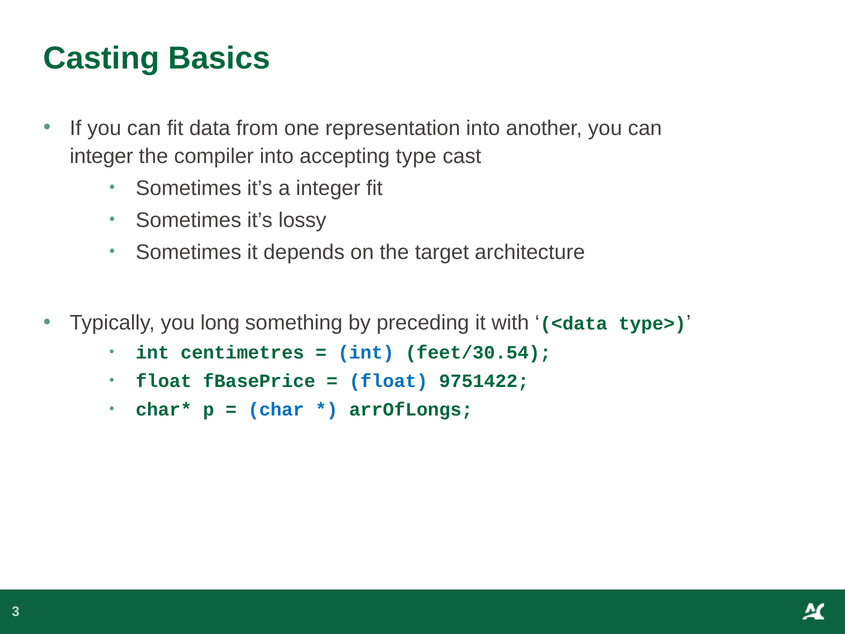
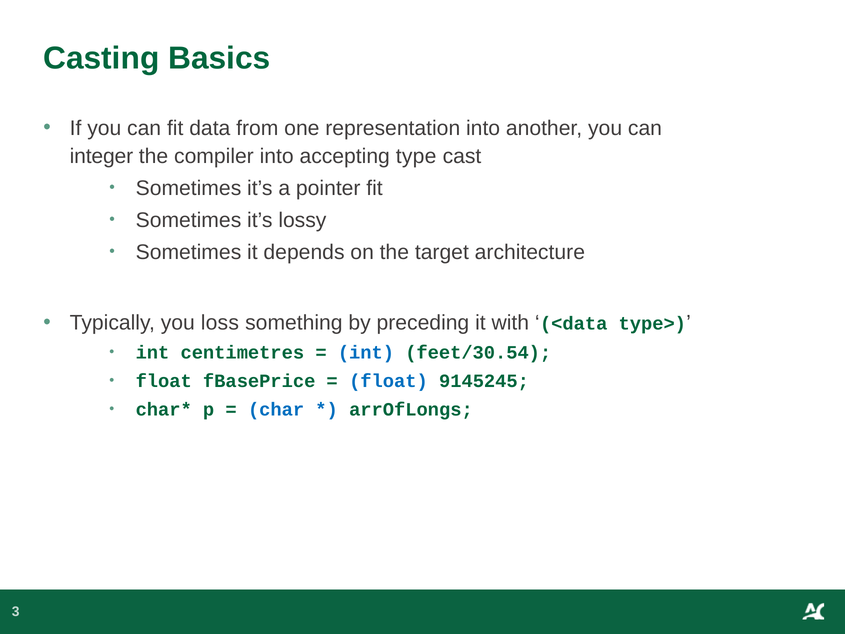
a integer: integer -> pointer
long: long -> loss
9751422: 9751422 -> 9145245
